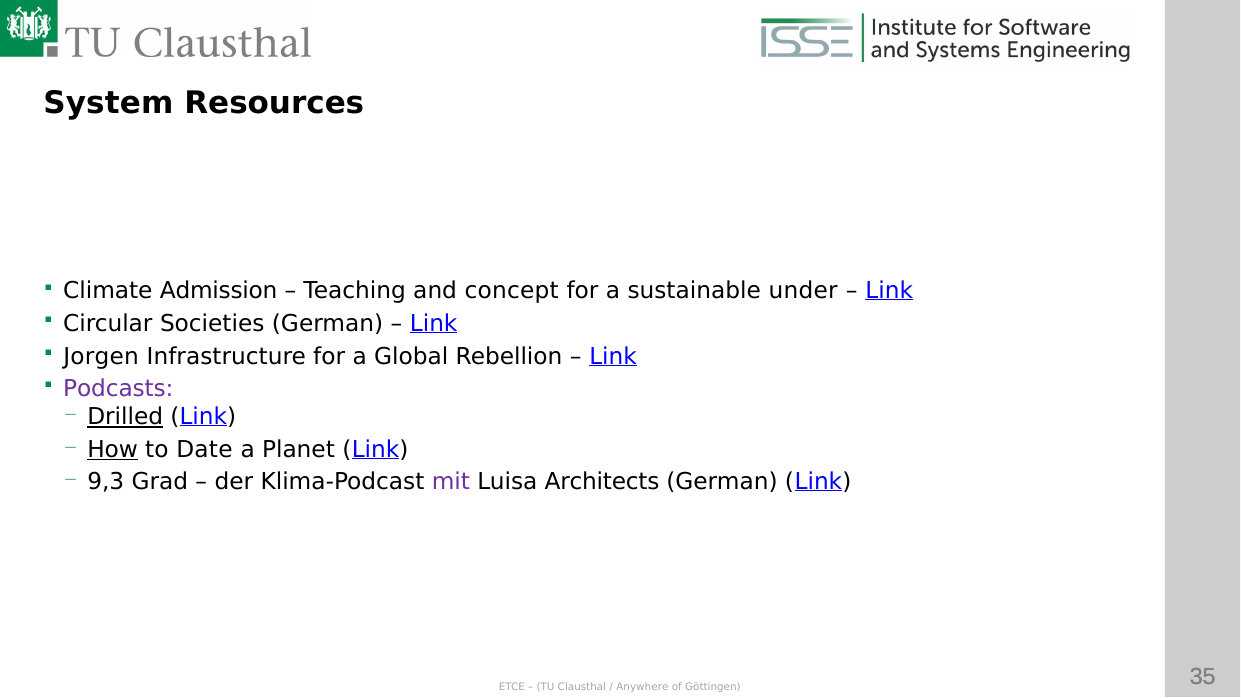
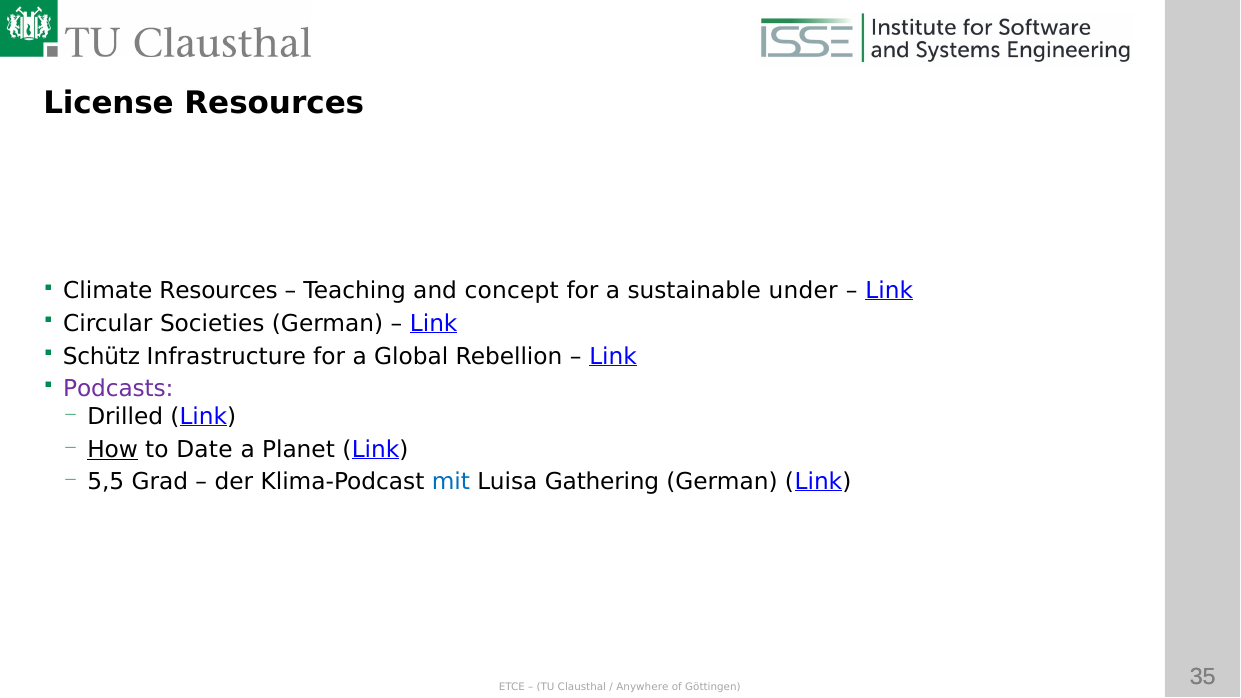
System: System -> License
Climate Admission: Admission -> Resources
Jorgen: Jorgen -> Schütz
Drilled underline: present -> none
9,3: 9,3 -> 5,5
mit colour: purple -> blue
Architects: Architects -> Gathering
